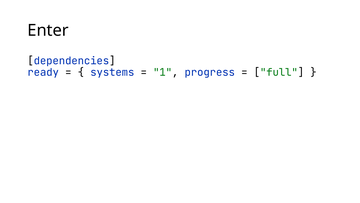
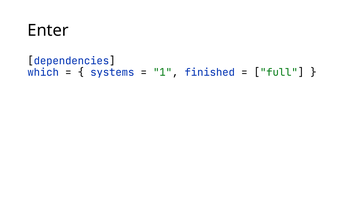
ready: ready -> which
progress: progress -> finished
